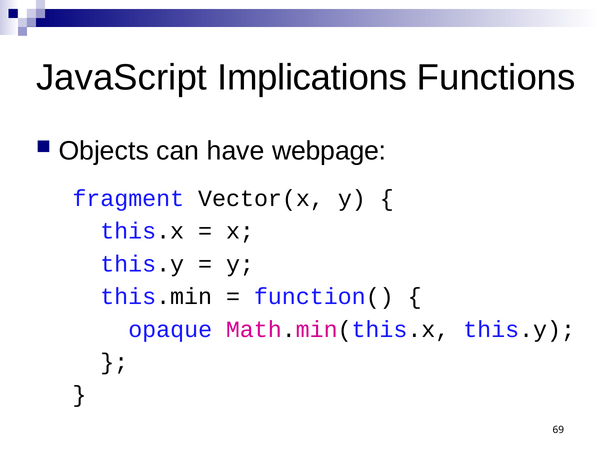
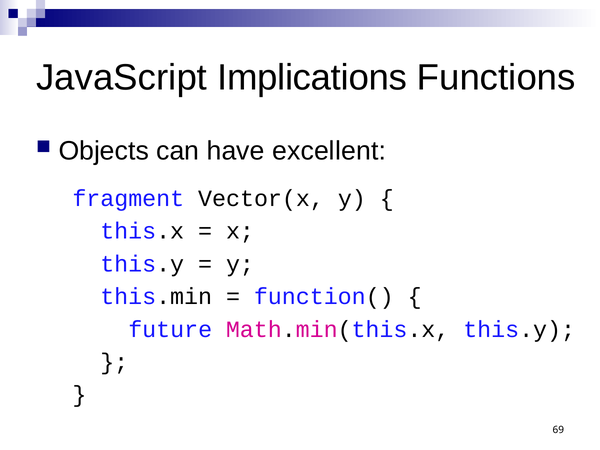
webpage: webpage -> excellent
opaque: opaque -> future
